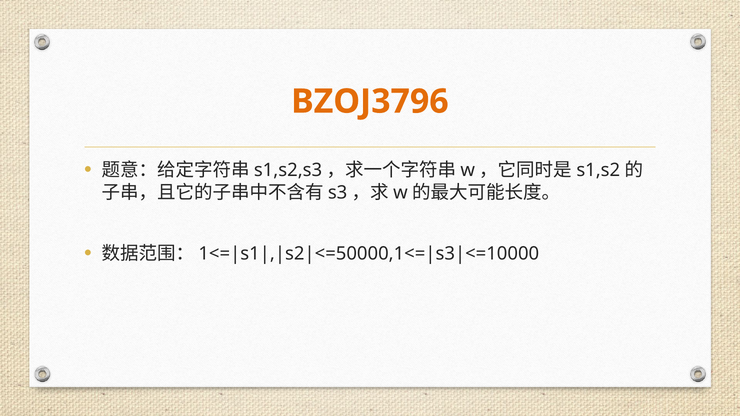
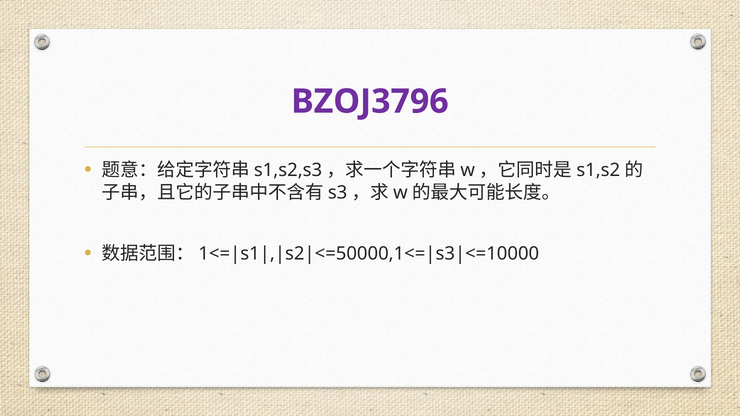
BZOJ3796 colour: orange -> purple
